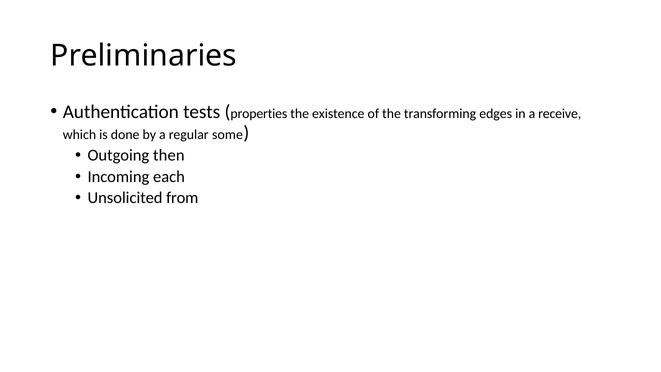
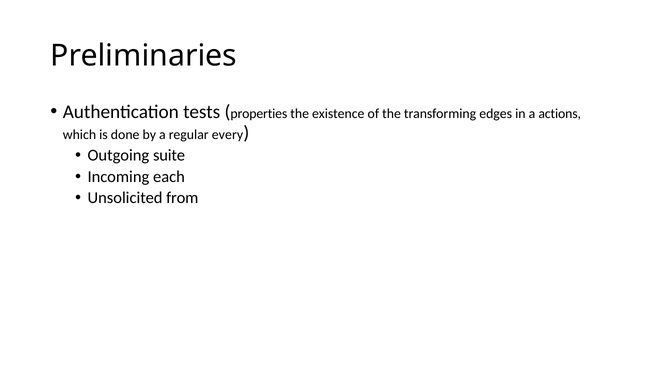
receive: receive -> actions
some: some -> every
then: then -> suite
